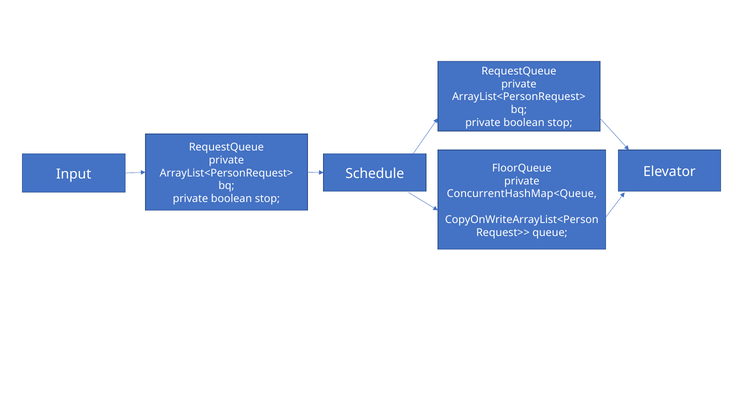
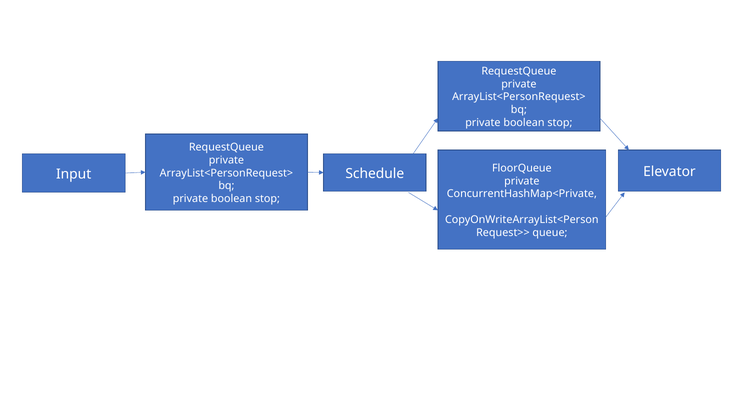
ConcurrentHashMap<Queue: ConcurrentHashMap<Queue -> ConcurrentHashMap<Private
